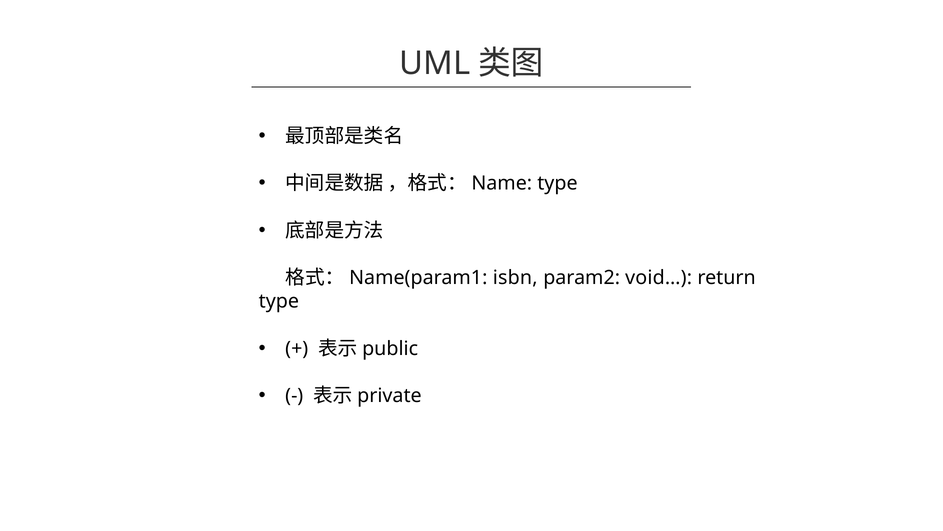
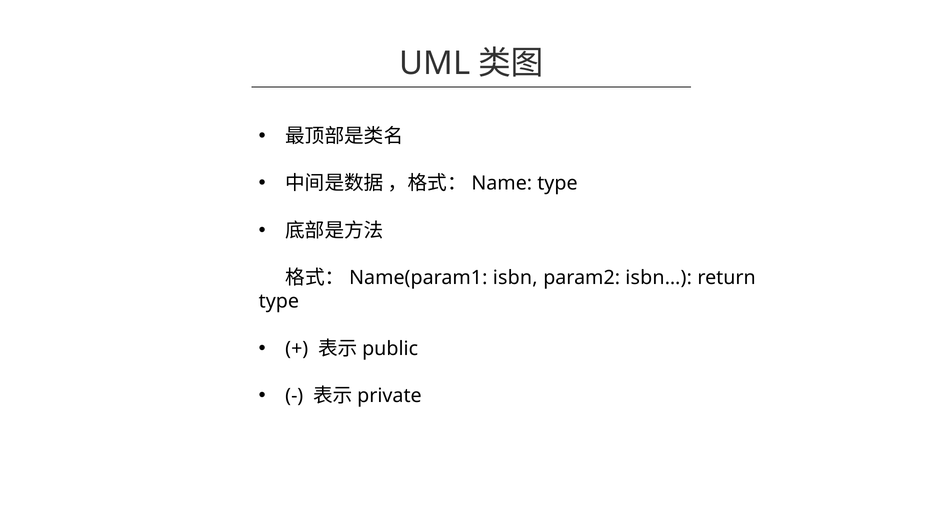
void…: void… -> isbn…
